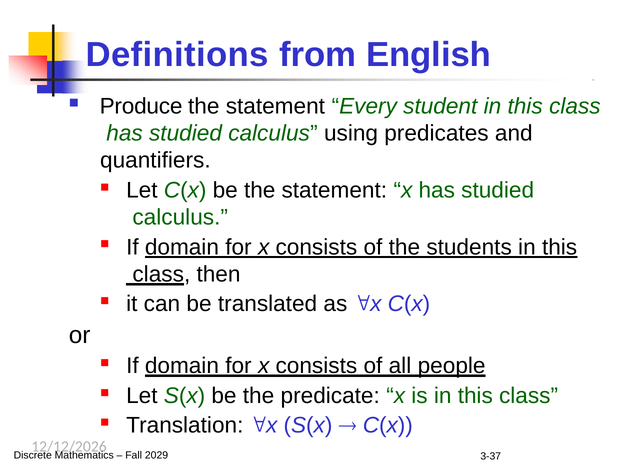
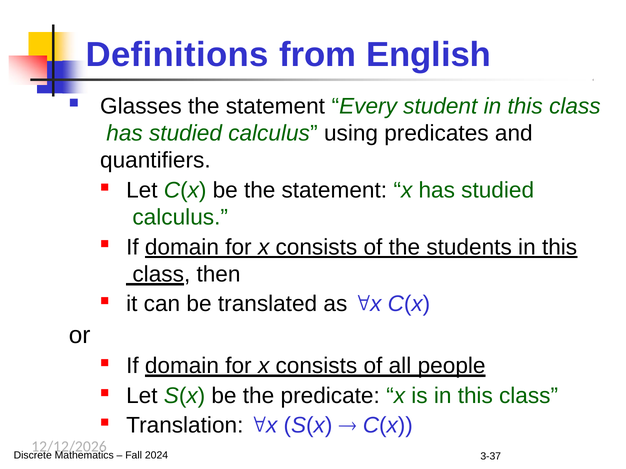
Produce: Produce -> Glasses
2029: 2029 -> 2024
